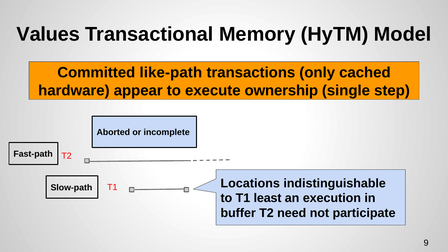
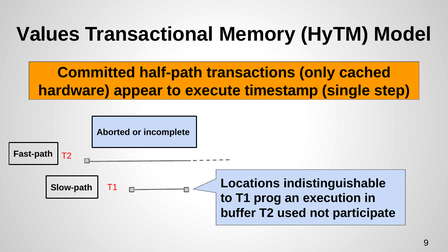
like-path: like-path -> half-path
ownership: ownership -> timestamp
least: least -> prog
need: need -> used
